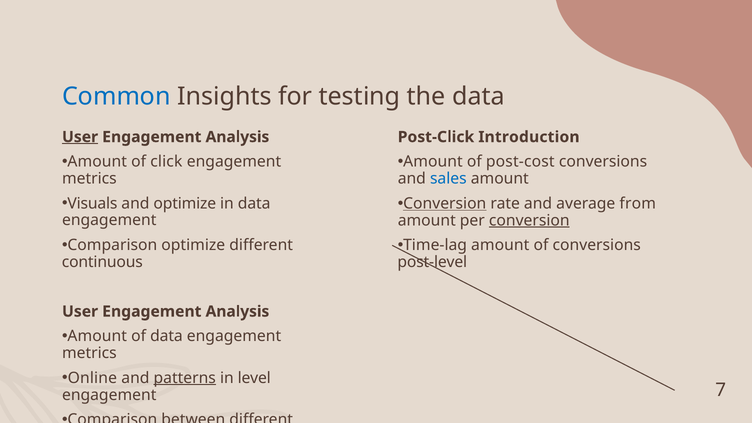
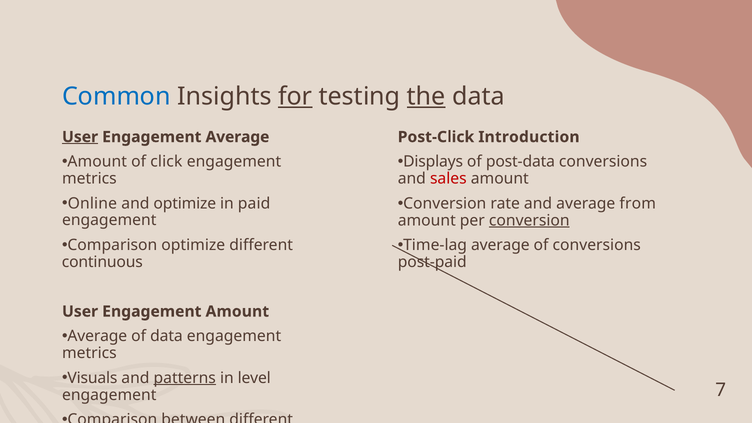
for underline: none -> present
the underline: none -> present
Analysis at (237, 137): Analysis -> Average
Amount at (433, 162): Amount -> Displays
post-cost: post-cost -> post-data
sales colour: blue -> red
Visuals: Visuals -> Online
in data: data -> paid
Conversion at (445, 203) underline: present -> none
Time-lag amount: amount -> average
post-level: post-level -> post-paid
Analysis at (237, 312): Analysis -> Amount
Amount at (97, 336): Amount -> Average
Online: Online -> Visuals
